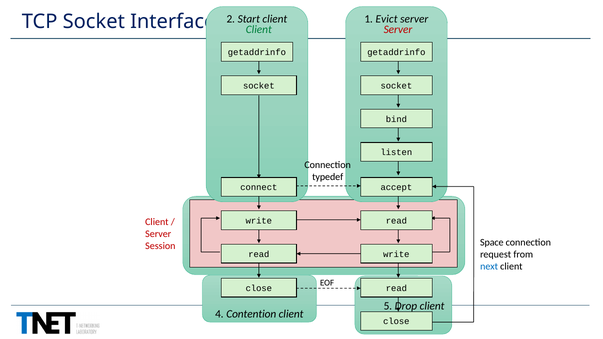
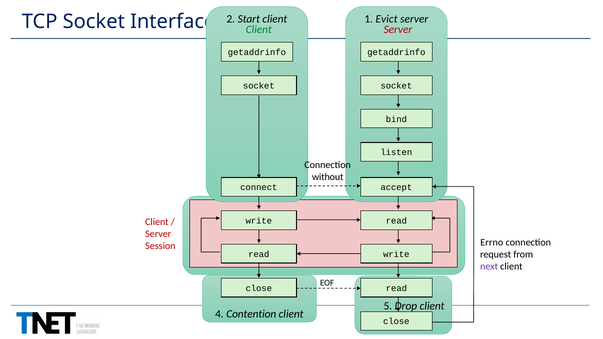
typedef: typedef -> without
Space: Space -> Errno
next colour: blue -> purple
